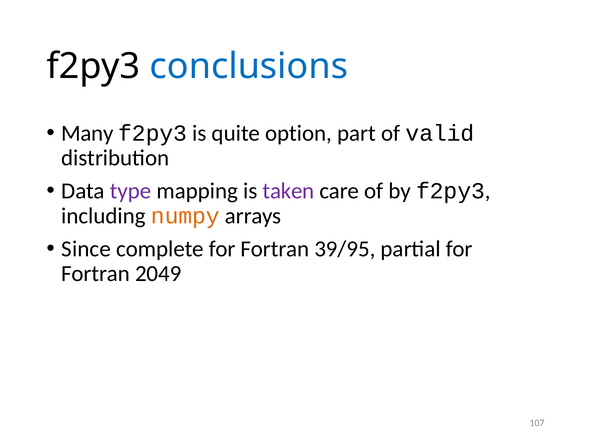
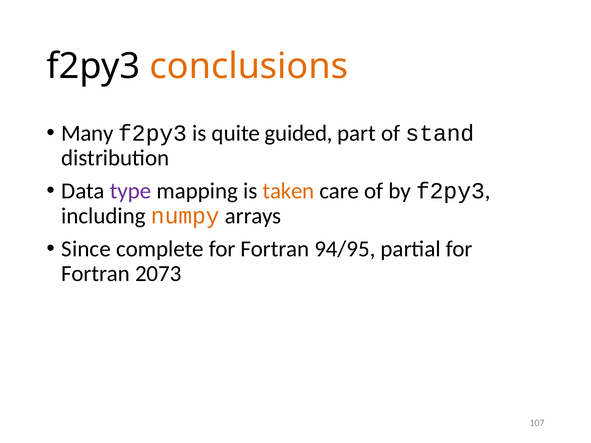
conclusions colour: blue -> orange
option: option -> guided
valid: valid -> stand
taken colour: purple -> orange
39/95: 39/95 -> 94/95
2049: 2049 -> 2073
